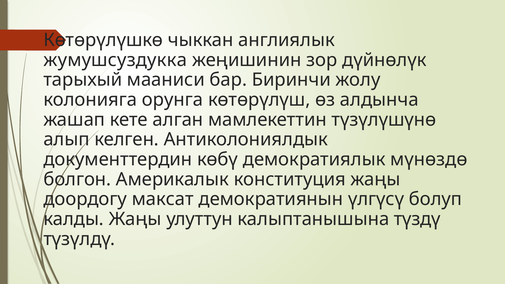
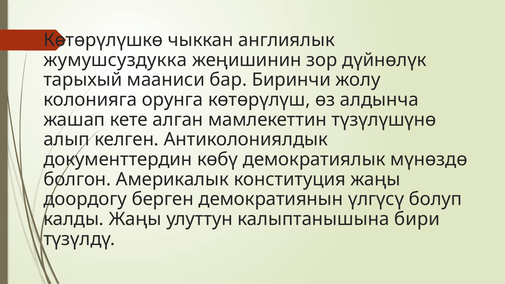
максат: максат -> берген
түздү: түздү -> бири
